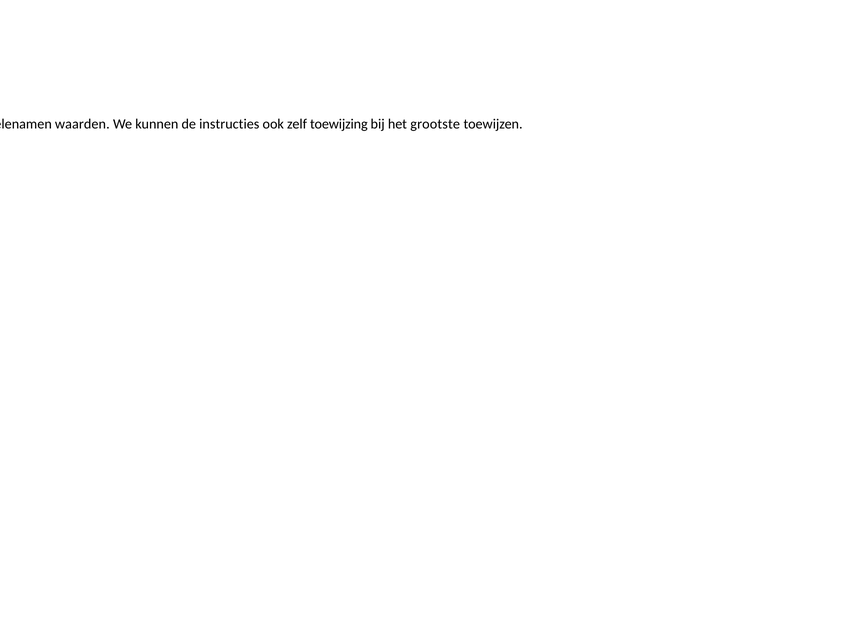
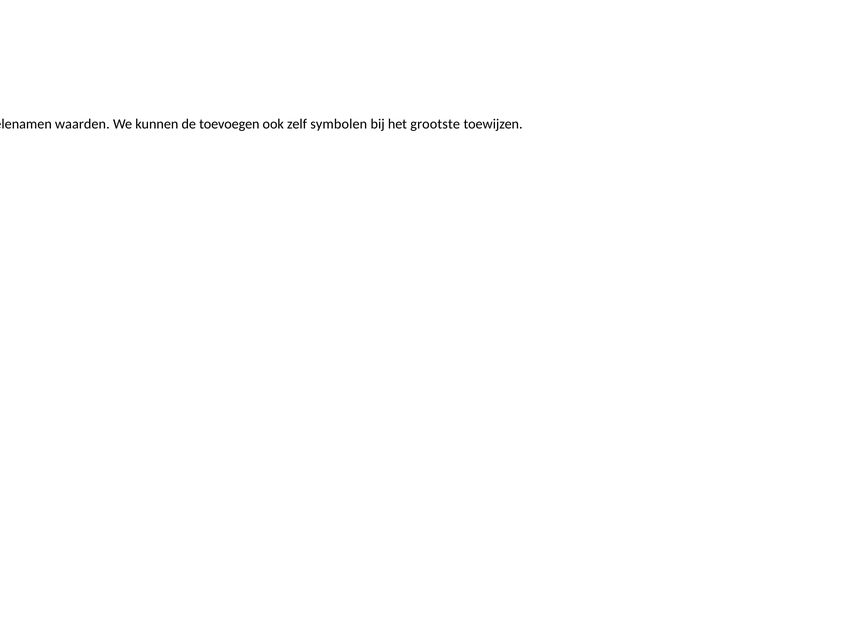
instructies: instructies -> toevoegen
toewijzing: toewijzing -> symbolen
